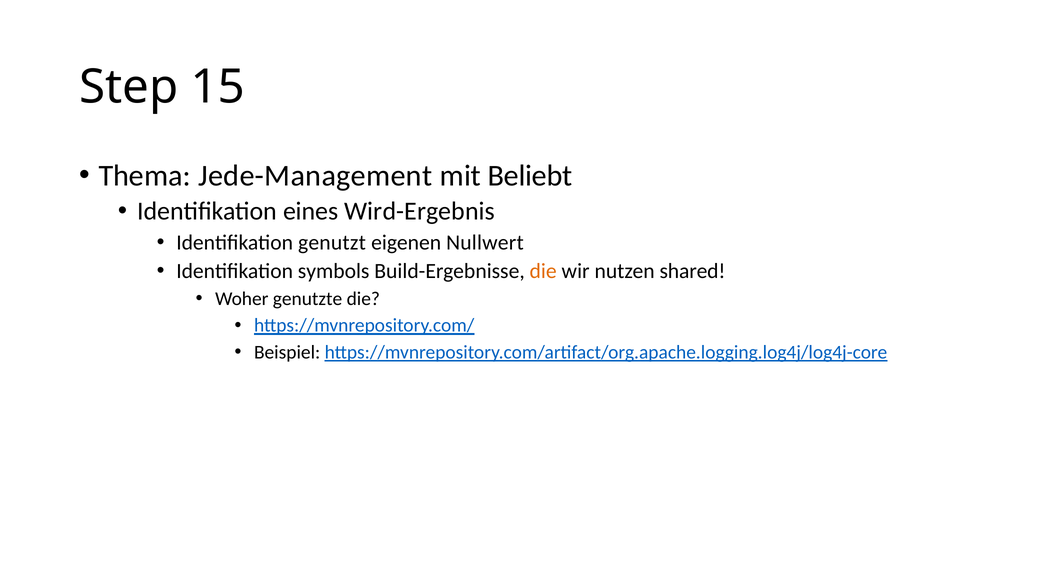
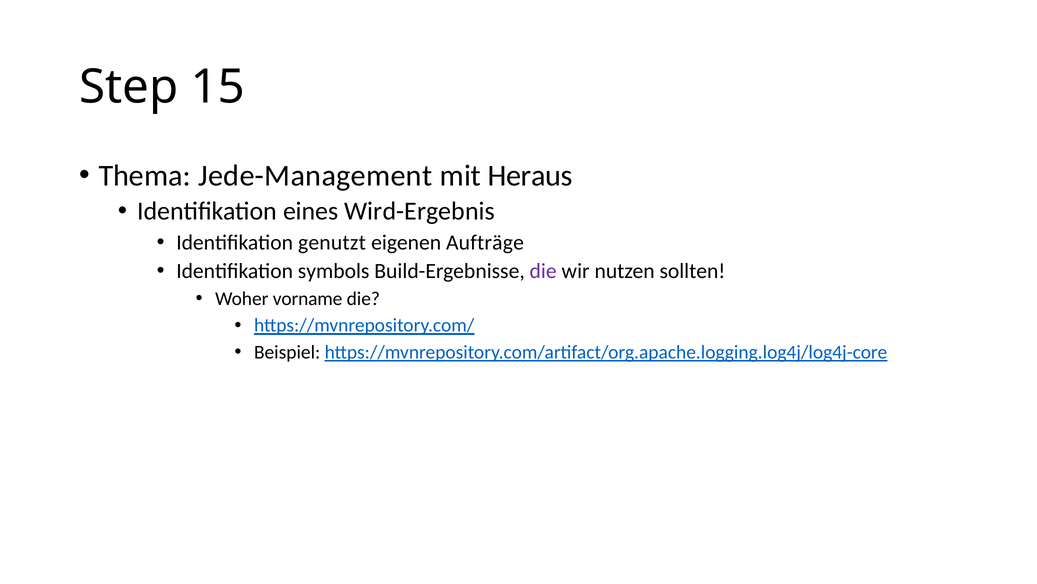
Beliebt: Beliebt -> Heraus
Nullwert: Nullwert -> Aufträge
die at (543, 271) colour: orange -> purple
shared: shared -> sollten
genutzte: genutzte -> vorname
